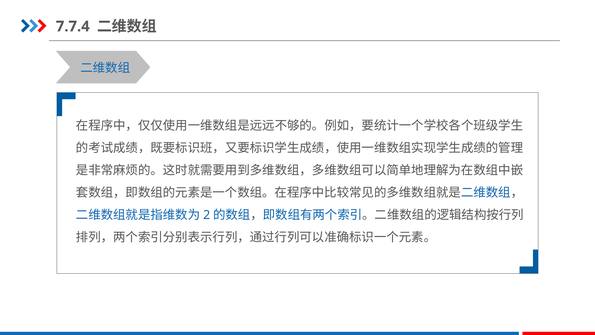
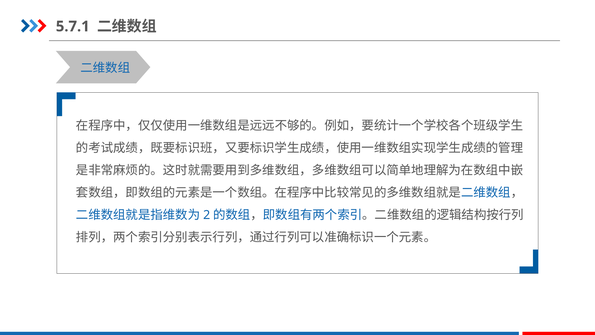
7.7.4: 7.7.4 -> 5.7.1
